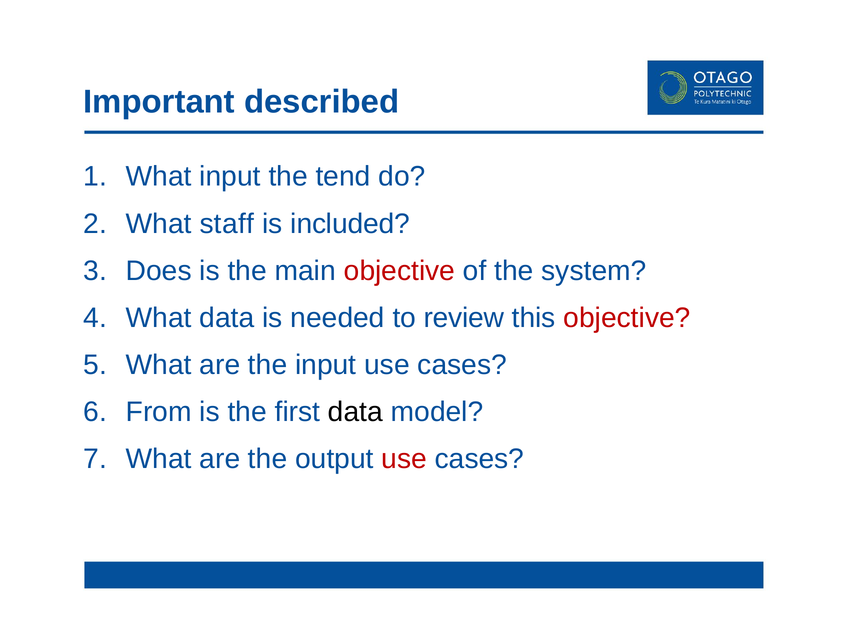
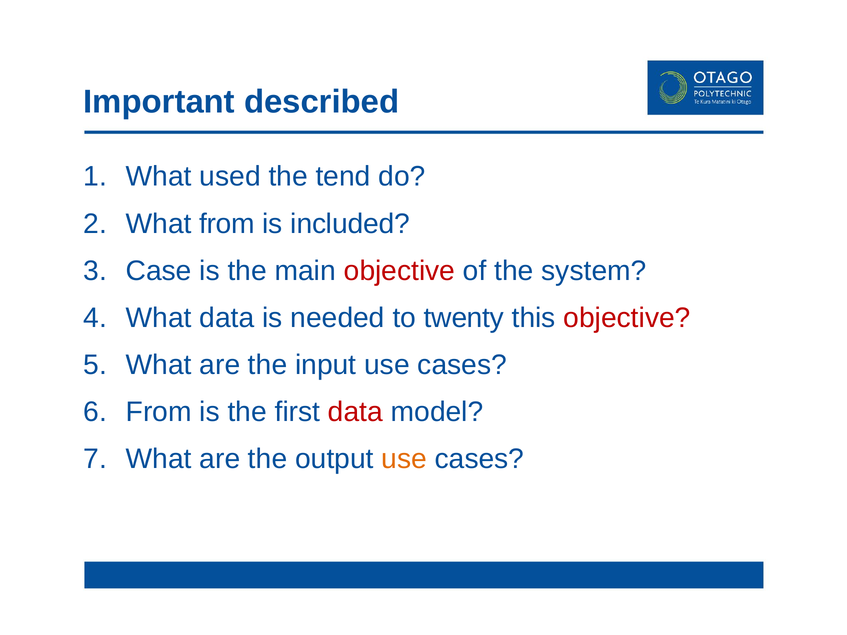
What input: input -> used
What staff: staff -> from
Does: Does -> Case
review: review -> twenty
data at (355, 412) colour: black -> red
use at (404, 459) colour: red -> orange
